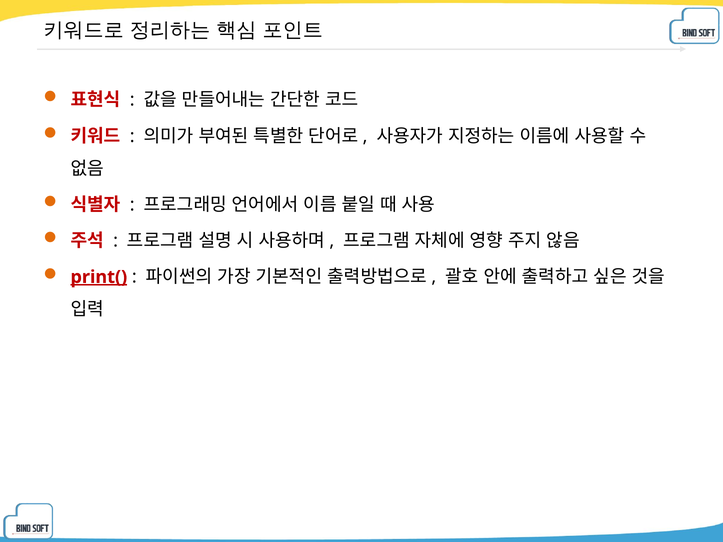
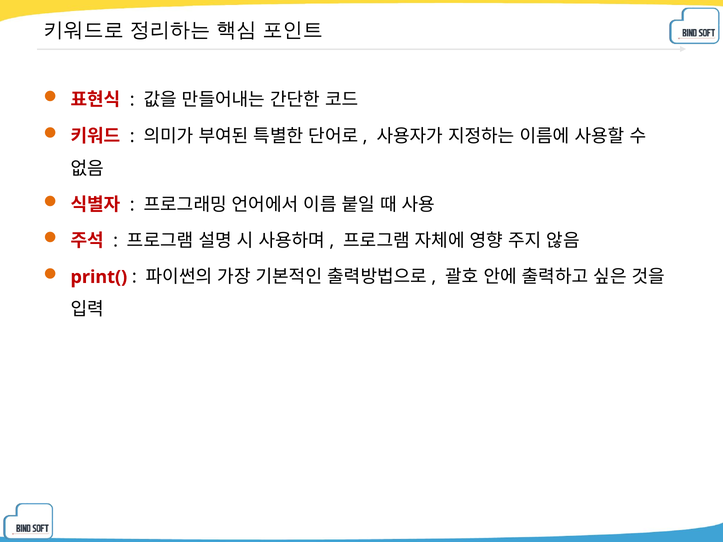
print( underline: present -> none
